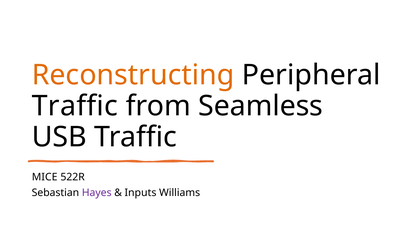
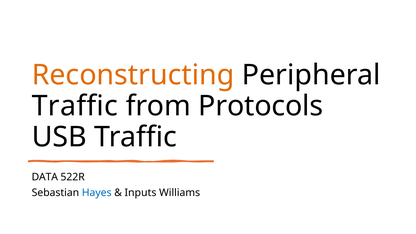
Seamless: Seamless -> Protocols
MICE: MICE -> DATA
Hayes colour: purple -> blue
